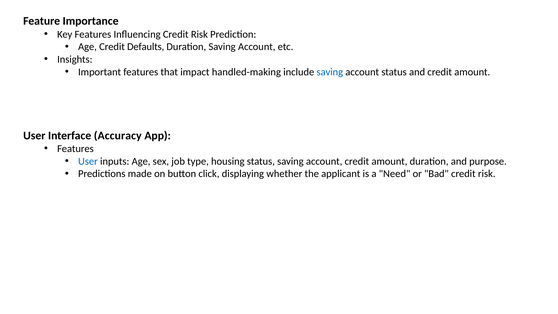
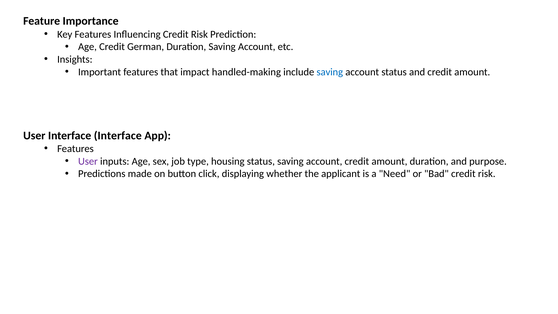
Defaults: Defaults -> German
Interface Accuracy: Accuracy -> Interface
User at (88, 161) colour: blue -> purple
